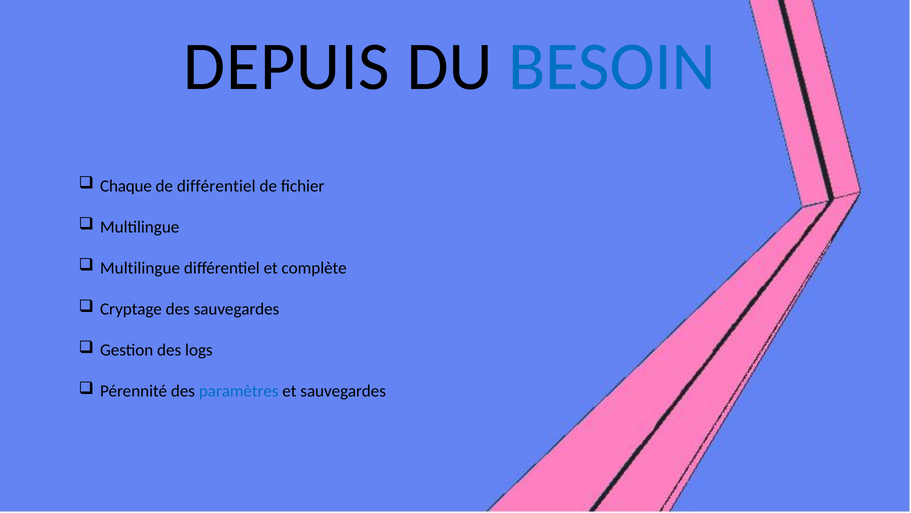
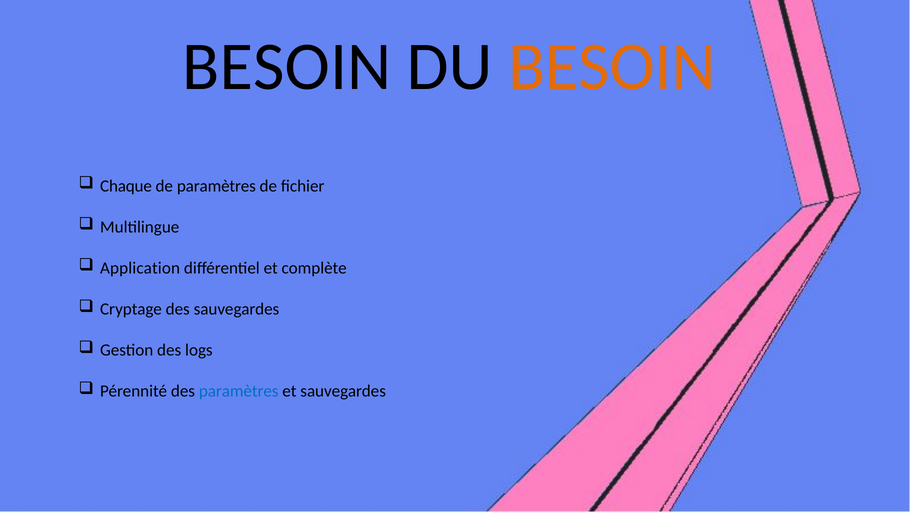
DEPUIS at (287, 67): DEPUIS -> BESOIN
BESOIN at (612, 67) colour: blue -> orange
de différentiel: différentiel -> paramètres
Multilingue at (140, 268): Multilingue -> Application
